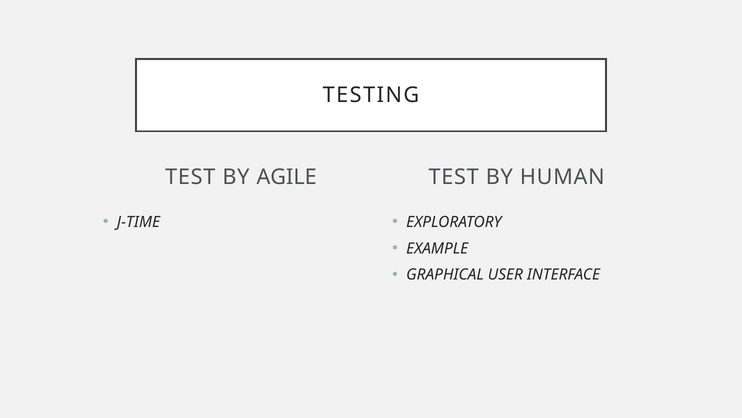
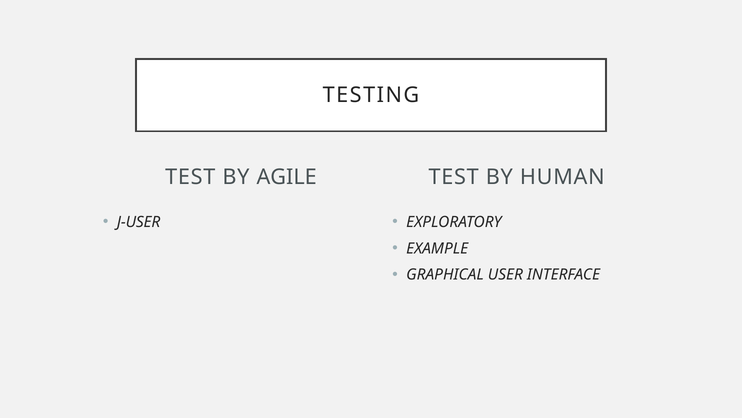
J-TIME: J-TIME -> J-USER
